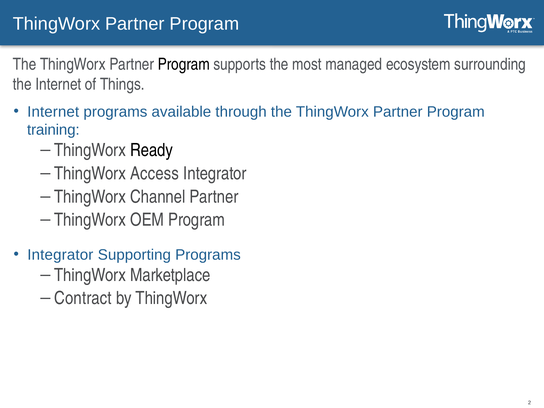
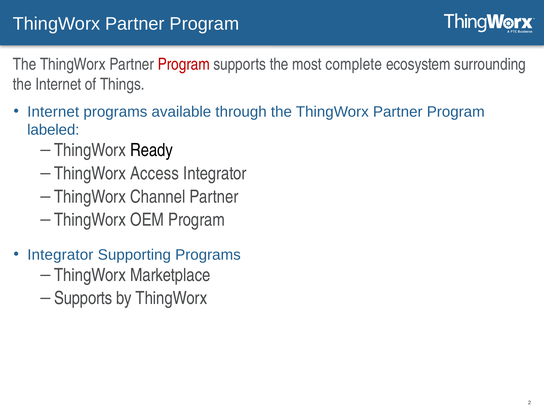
Program at (184, 64) colour: black -> red
managed: managed -> complete
training: training -> labeled
Contract at (83, 298): Contract -> Supports
